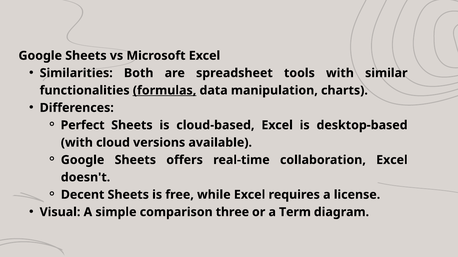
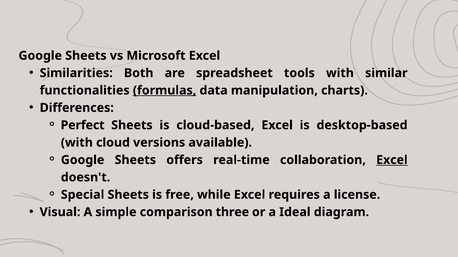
Excel at (392, 160) underline: none -> present
Decent: Decent -> Special
Term: Term -> Ideal
